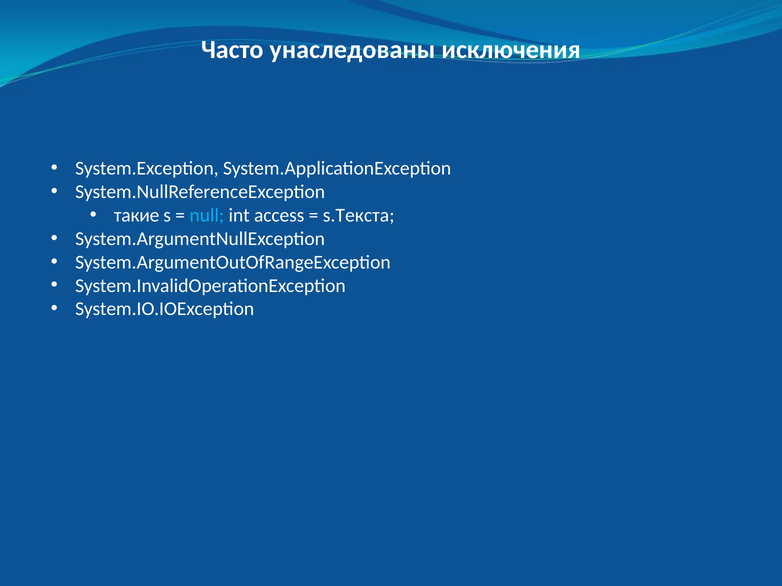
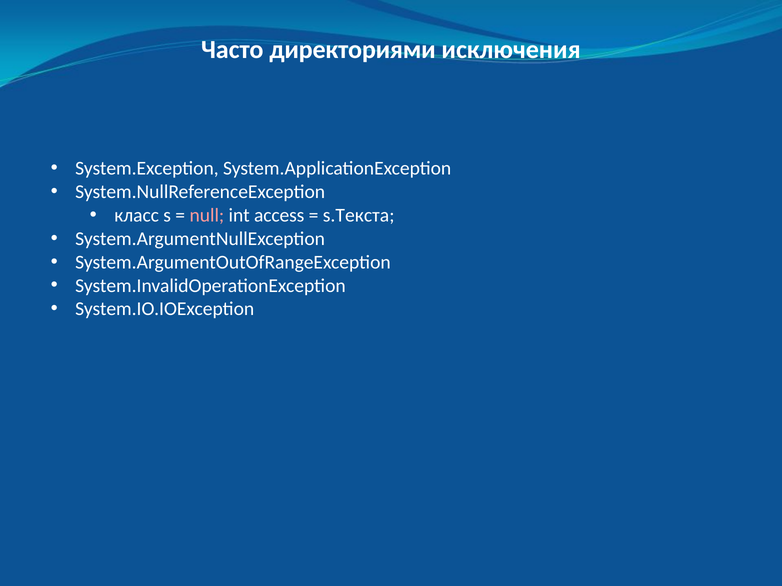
унаследованы: унаследованы -> директориями
такие: такие -> класс
null colour: light blue -> pink
